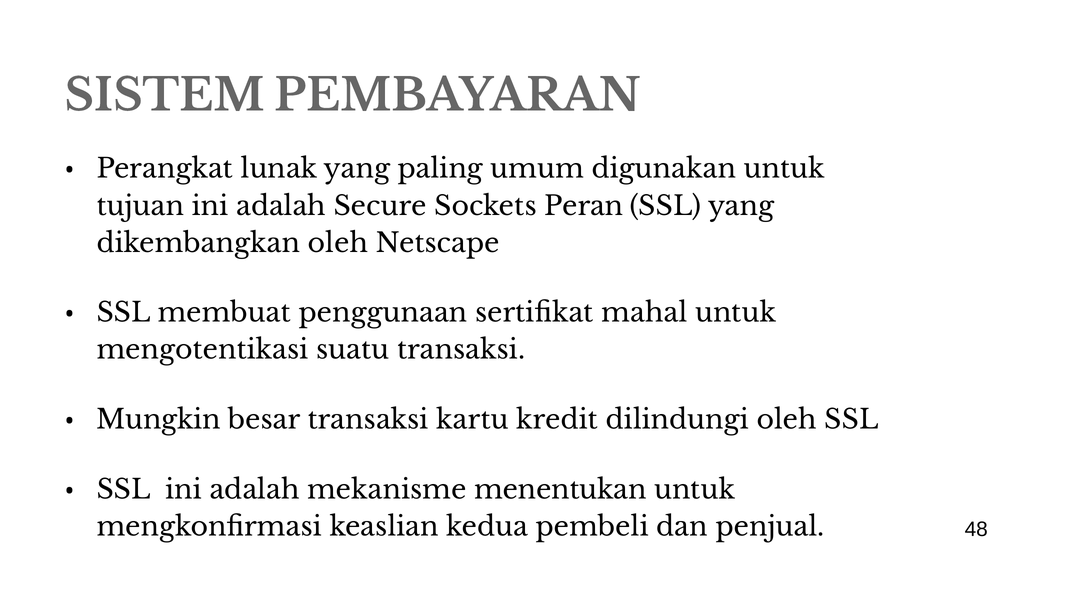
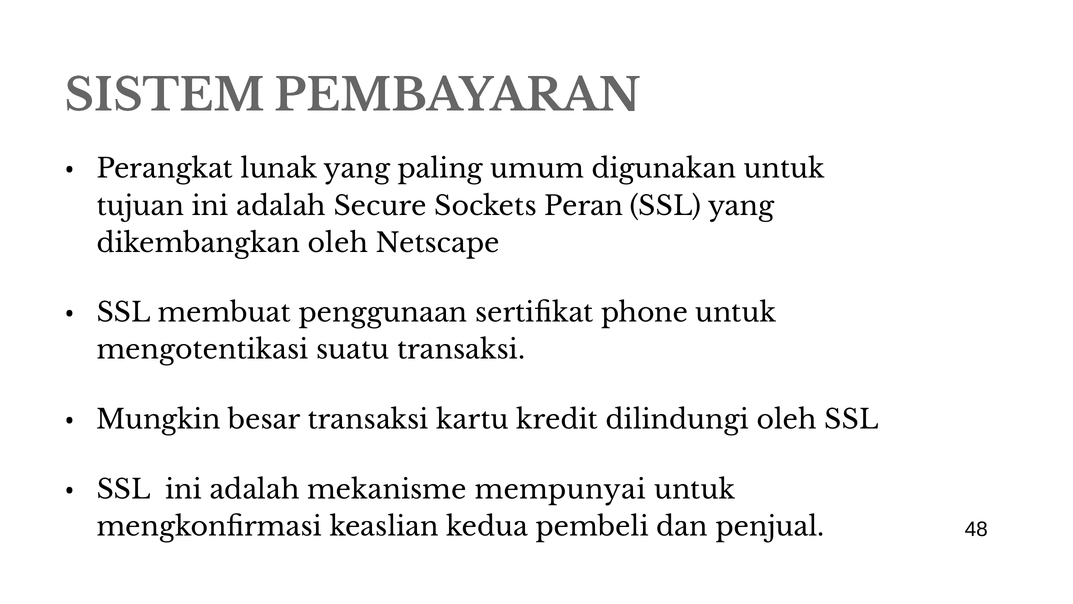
mahal: mahal -> phone
menentukan: menentukan -> mempunyai
